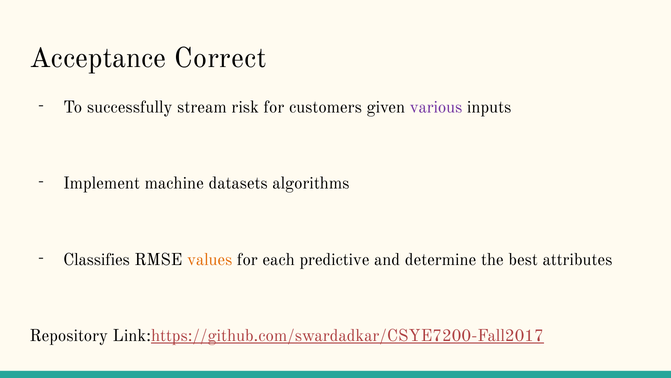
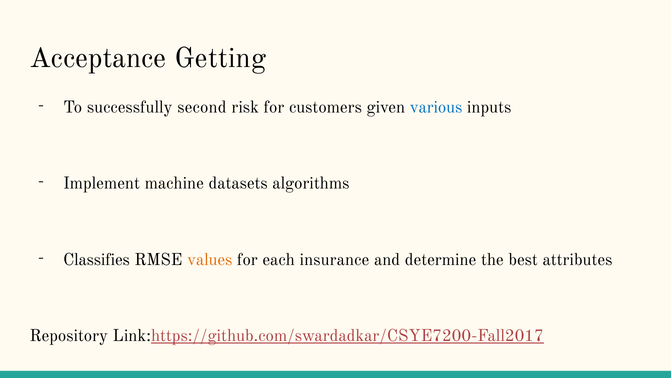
Correct: Correct -> Getting
stream: stream -> second
various colour: purple -> blue
predictive: predictive -> insurance
